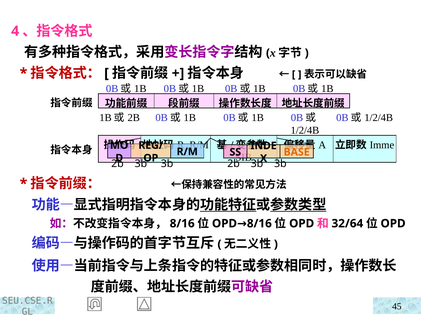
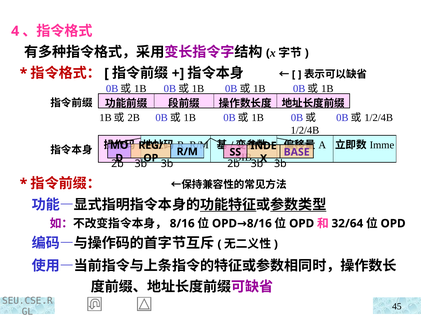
BASE colour: orange -> purple
